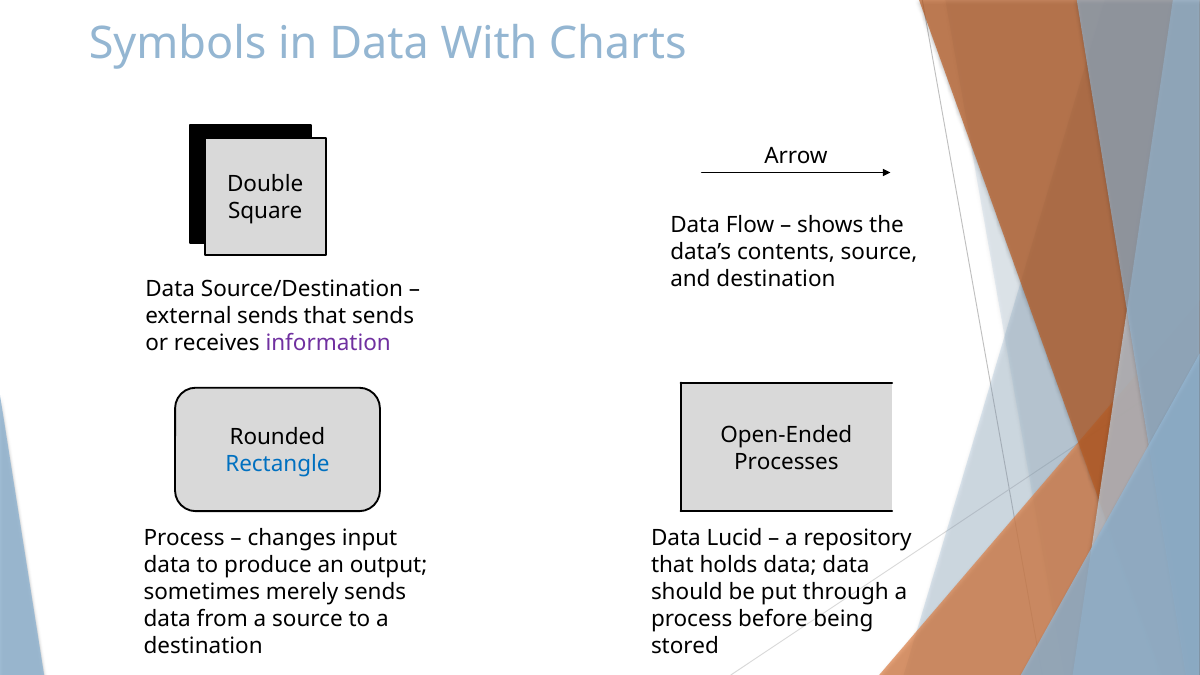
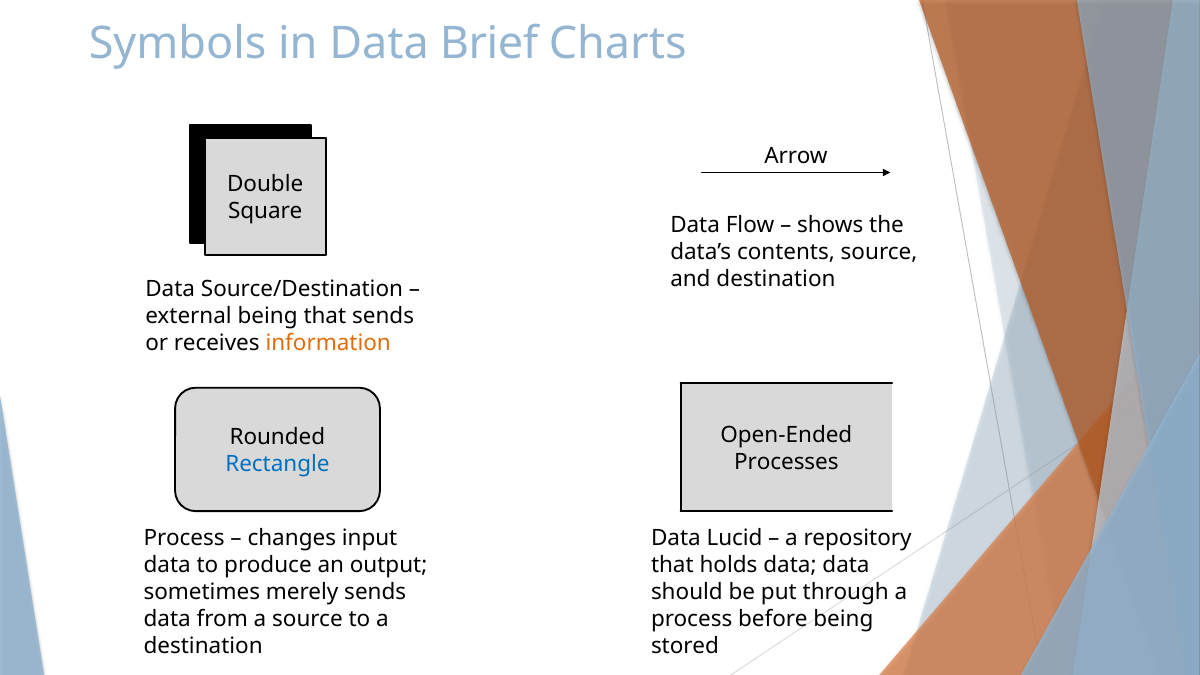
With: With -> Brief
external sends: sends -> being
information colour: purple -> orange
